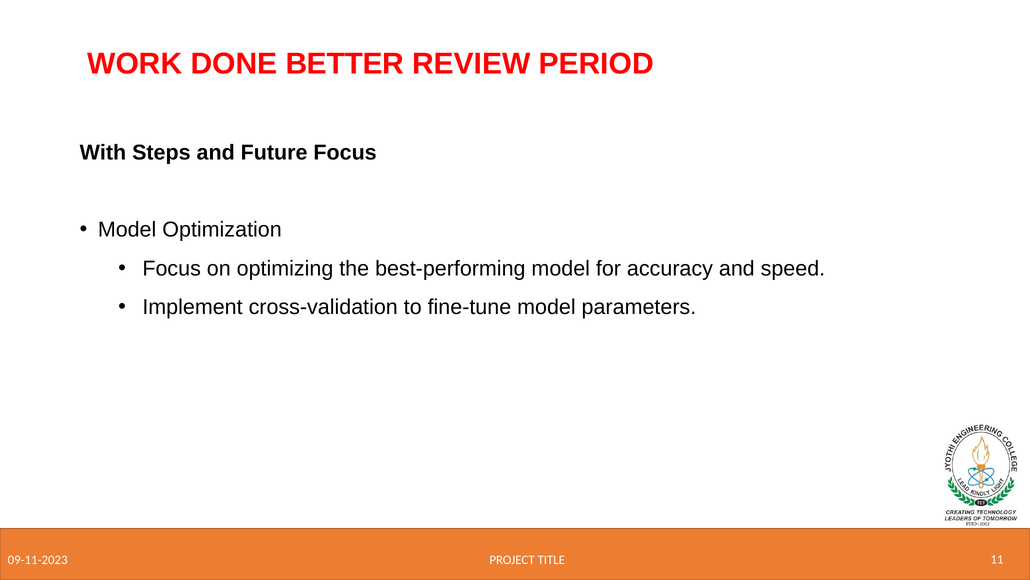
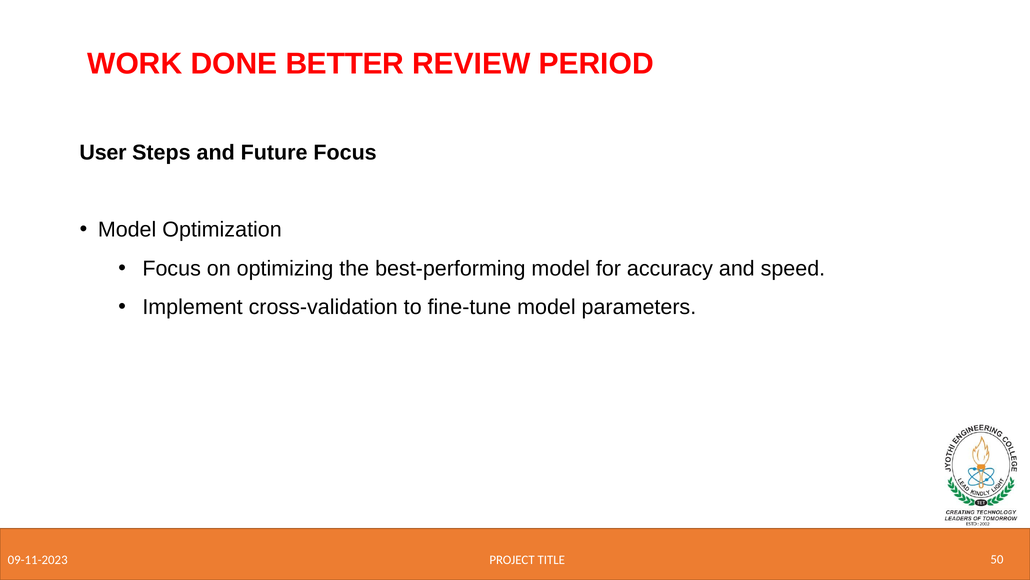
With: With -> User
11: 11 -> 50
